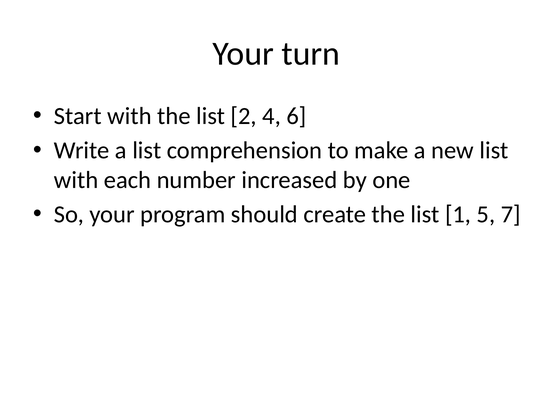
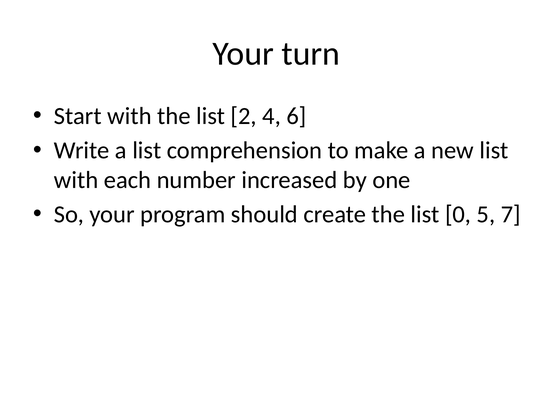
1: 1 -> 0
